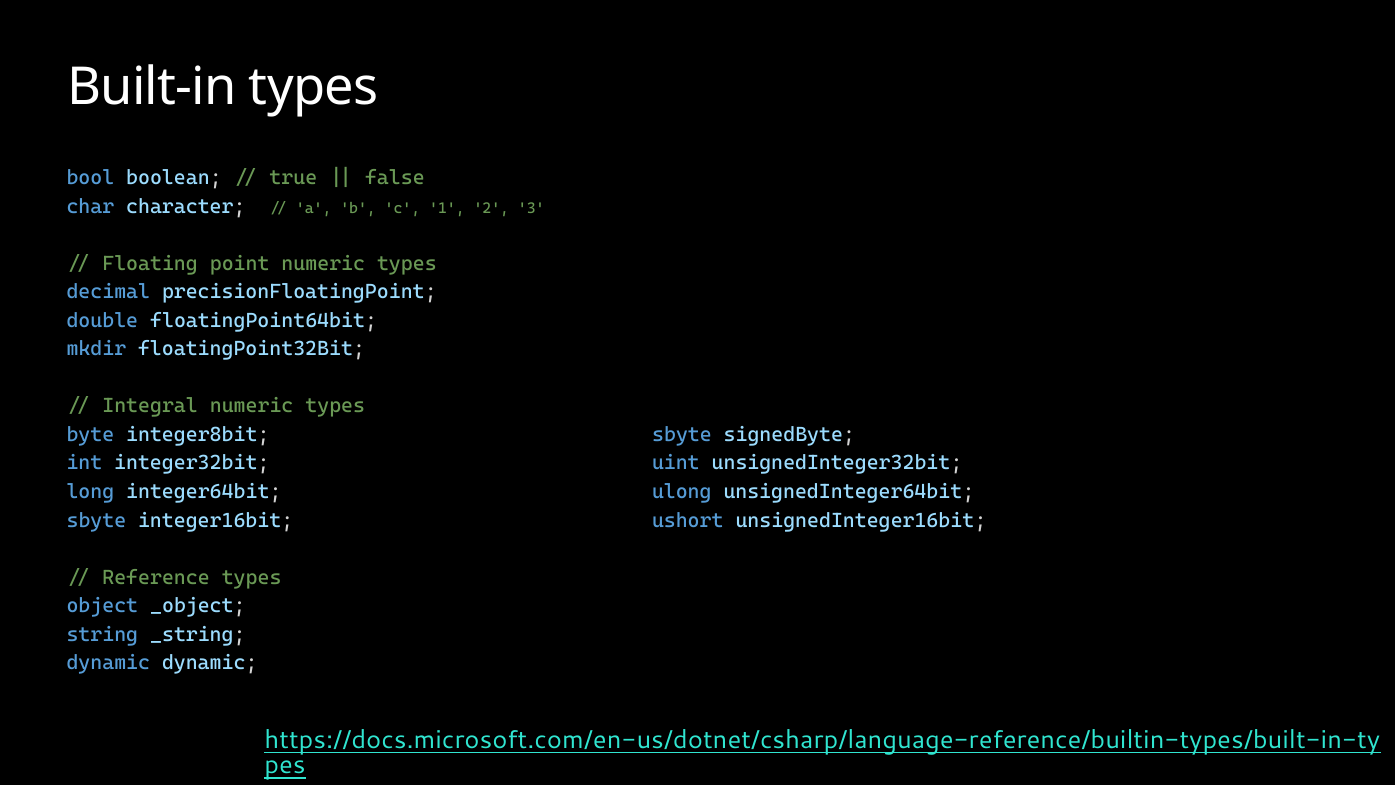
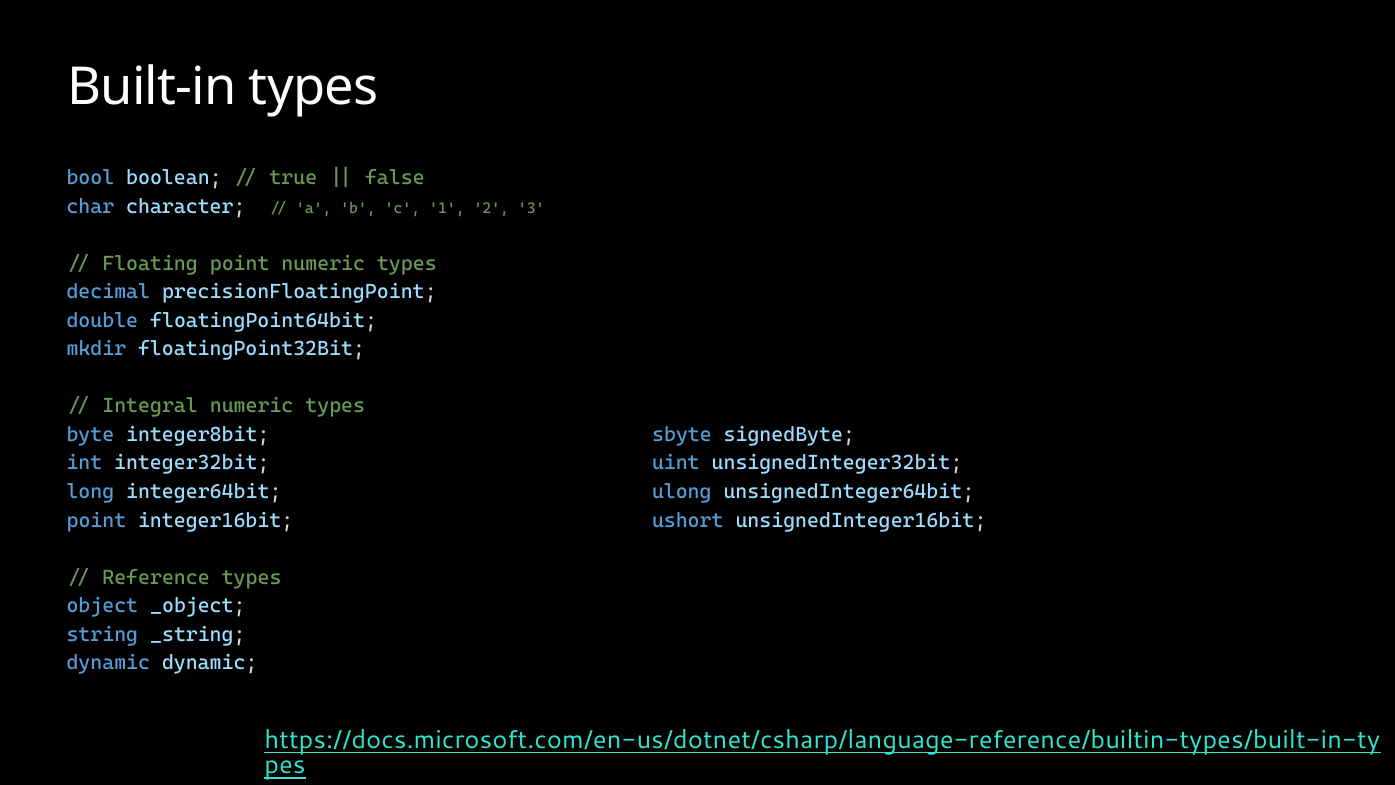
sbyte at (96, 520): sbyte -> point
